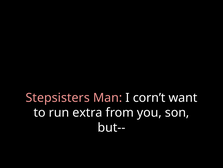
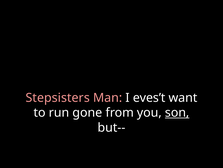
corn’t: corn’t -> eves’t
extra: extra -> gone
son underline: none -> present
